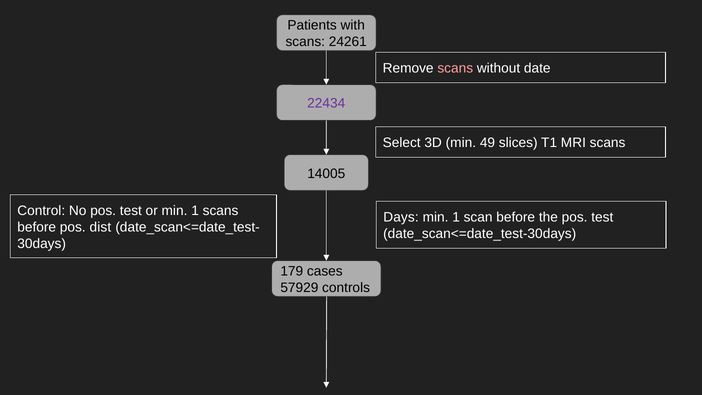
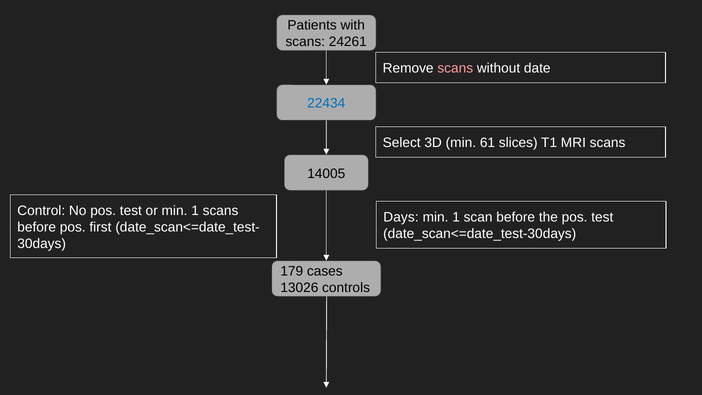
22434 colour: purple -> blue
49: 49 -> 61
dist: dist -> first
57929: 57929 -> 13026
